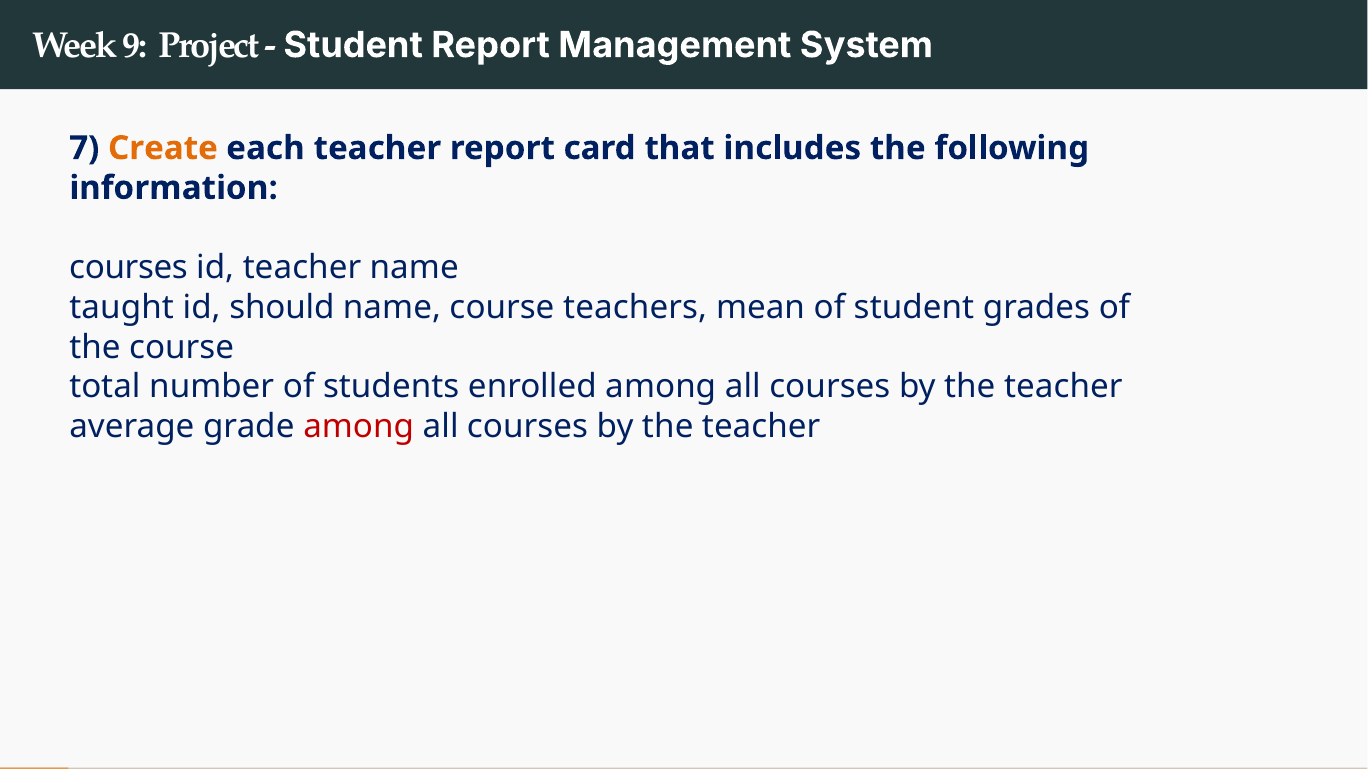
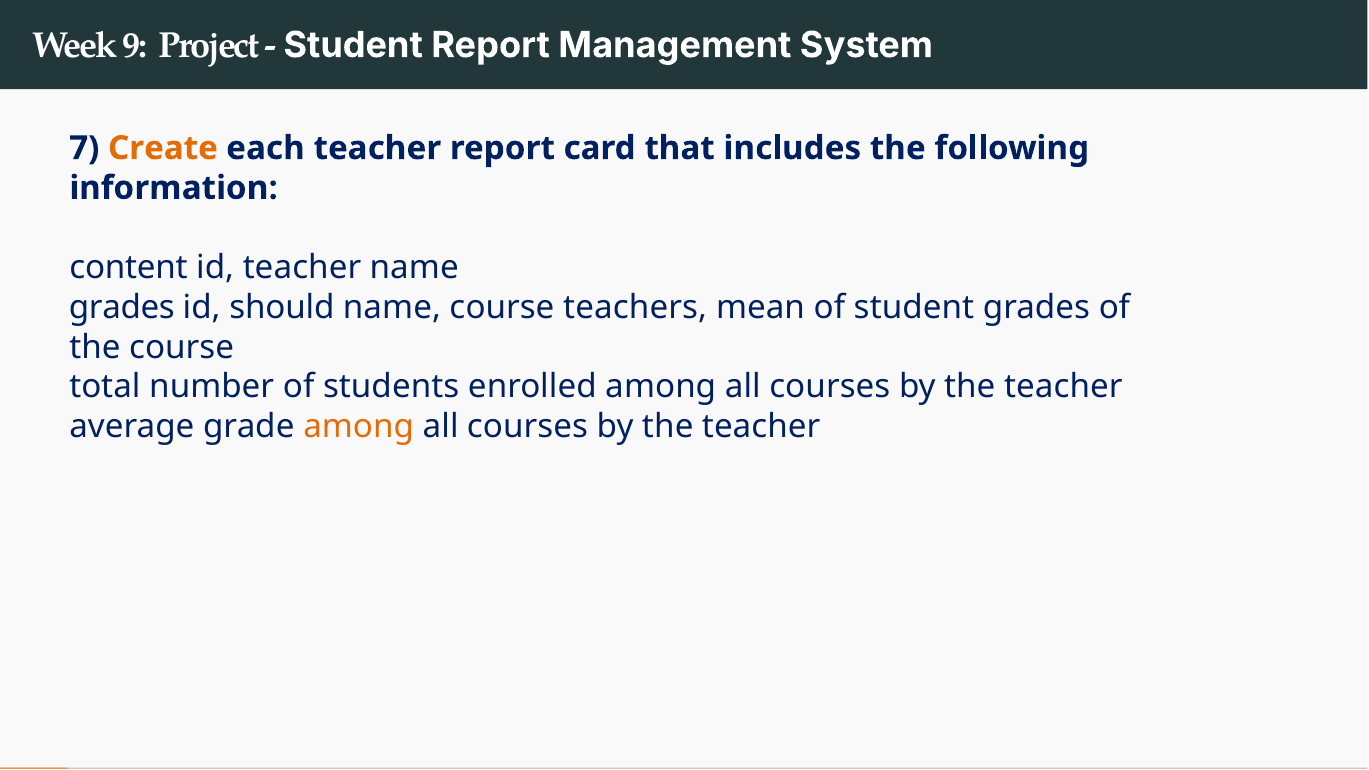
courses at (129, 268): courses -> content
taught at (122, 308): taught -> grades
among at (359, 427) colour: red -> orange
